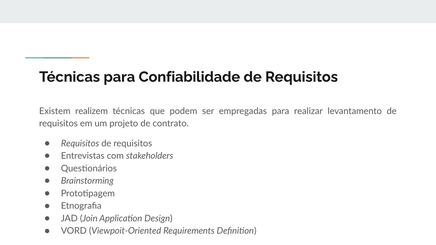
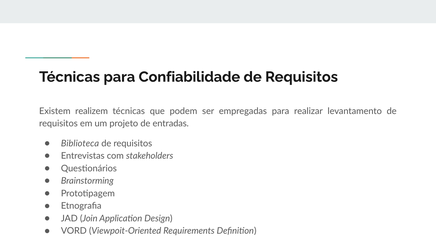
contrato: contrato -> entradas
Requisitos at (80, 144): Requisitos -> Biblioteca
